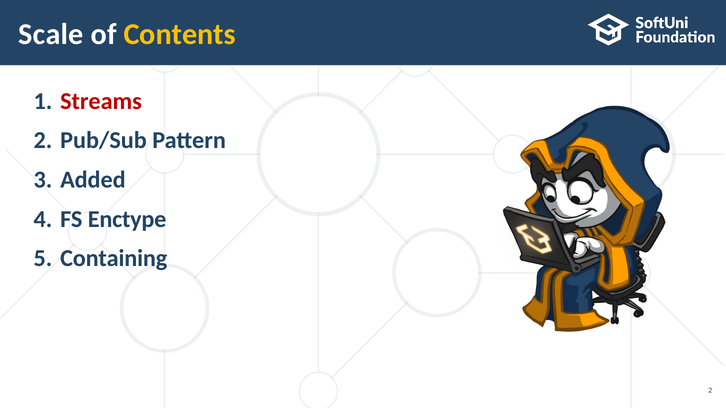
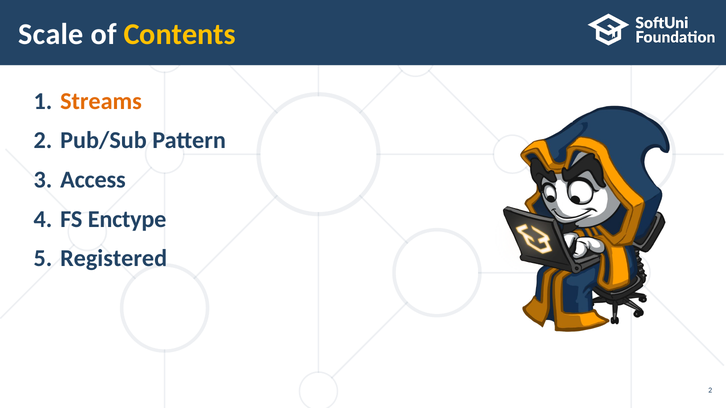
Streams colour: red -> orange
Added: Added -> Access
Containing: Containing -> Registered
